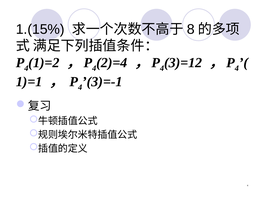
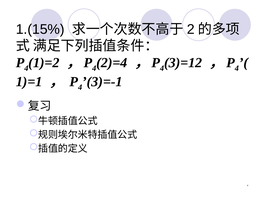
8: 8 -> 2
